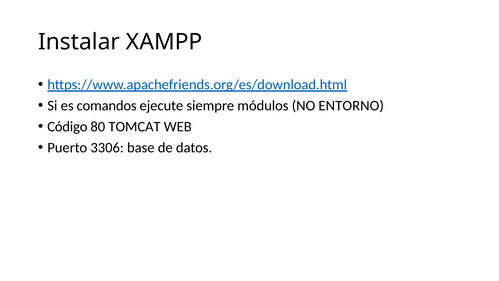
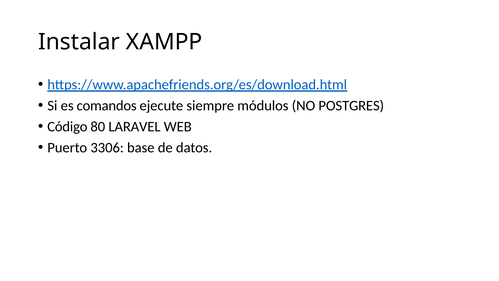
ENTORNO: ENTORNO -> POSTGRES
TOMCAT: TOMCAT -> LARAVEL
